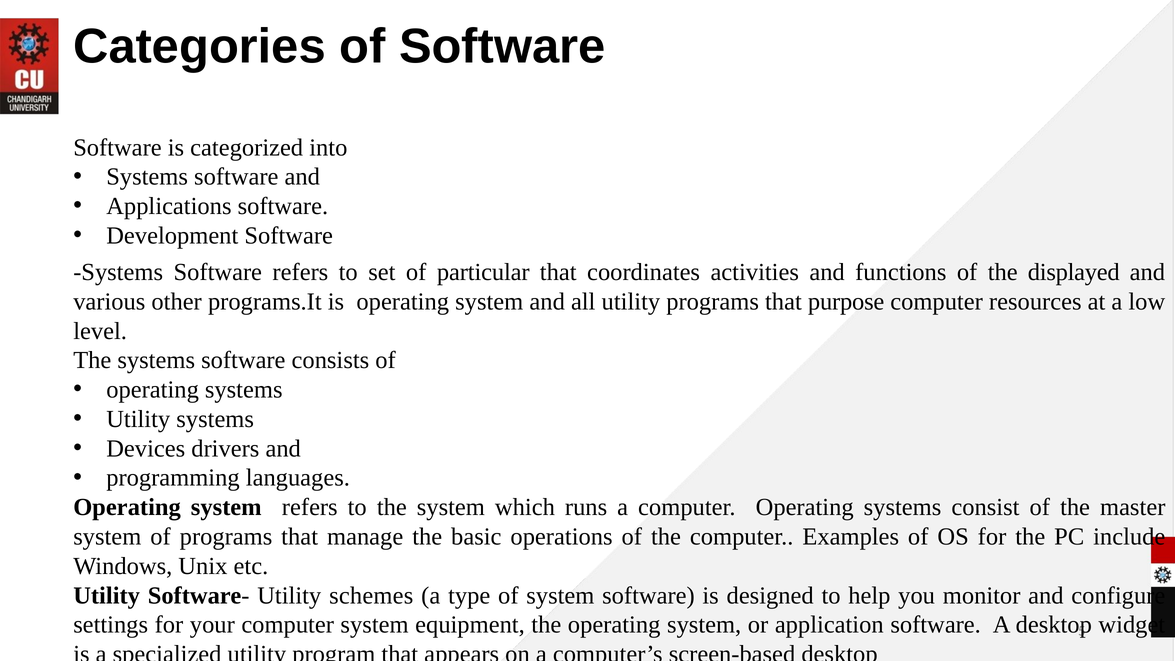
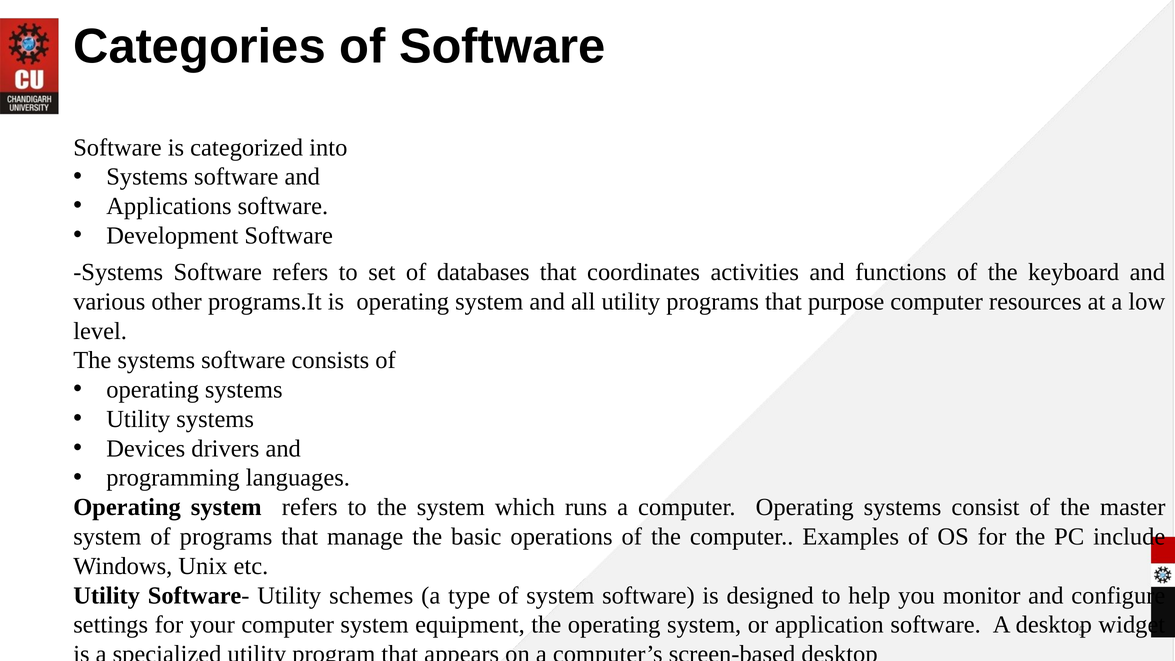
particular: particular -> databases
displayed: displayed -> keyboard
